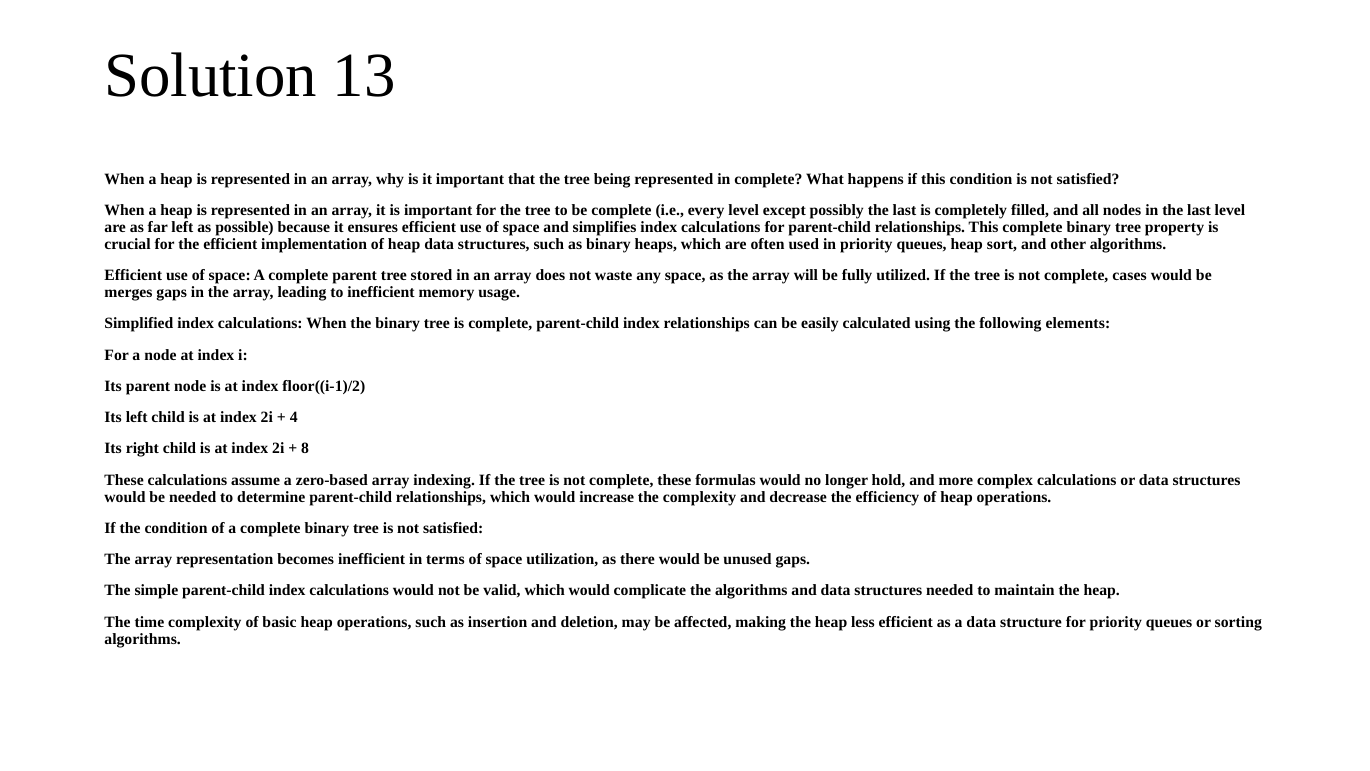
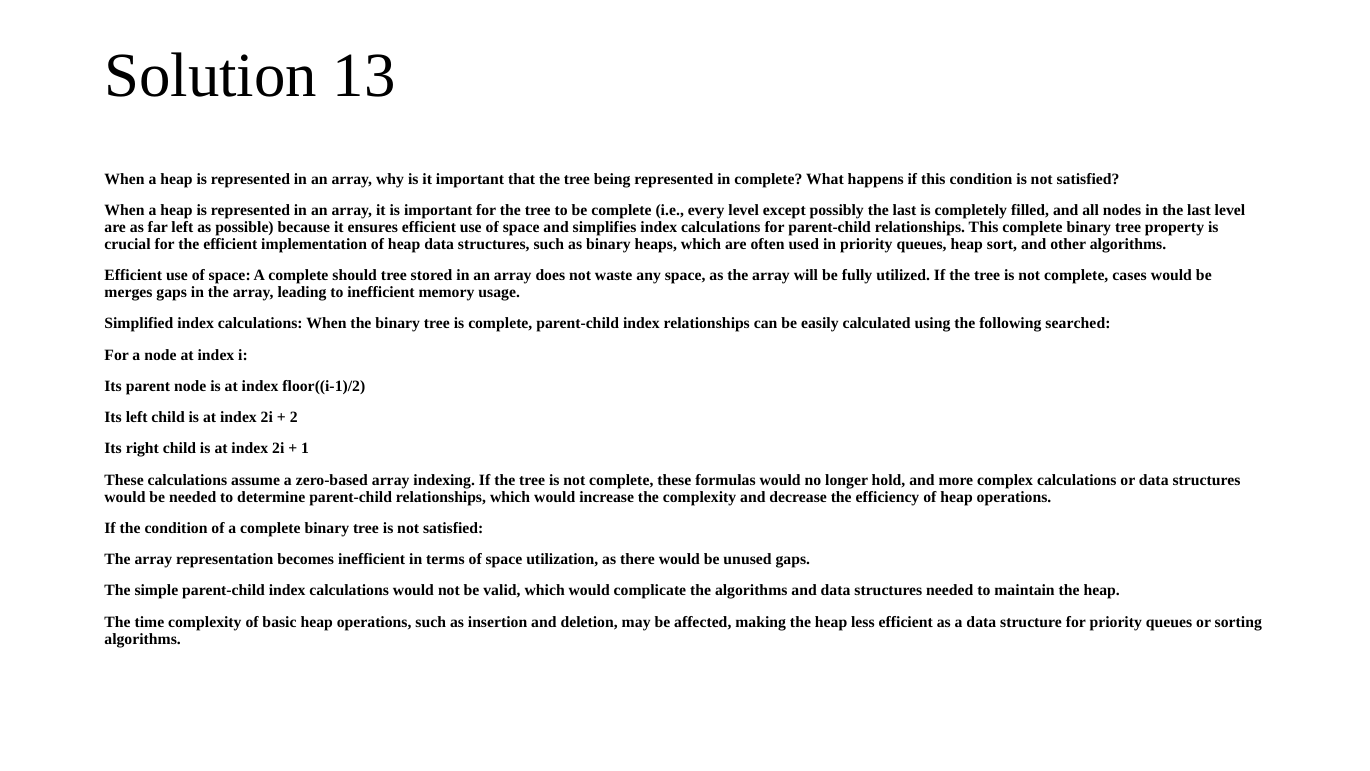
complete parent: parent -> should
elements: elements -> searched
4: 4 -> 2
8: 8 -> 1
